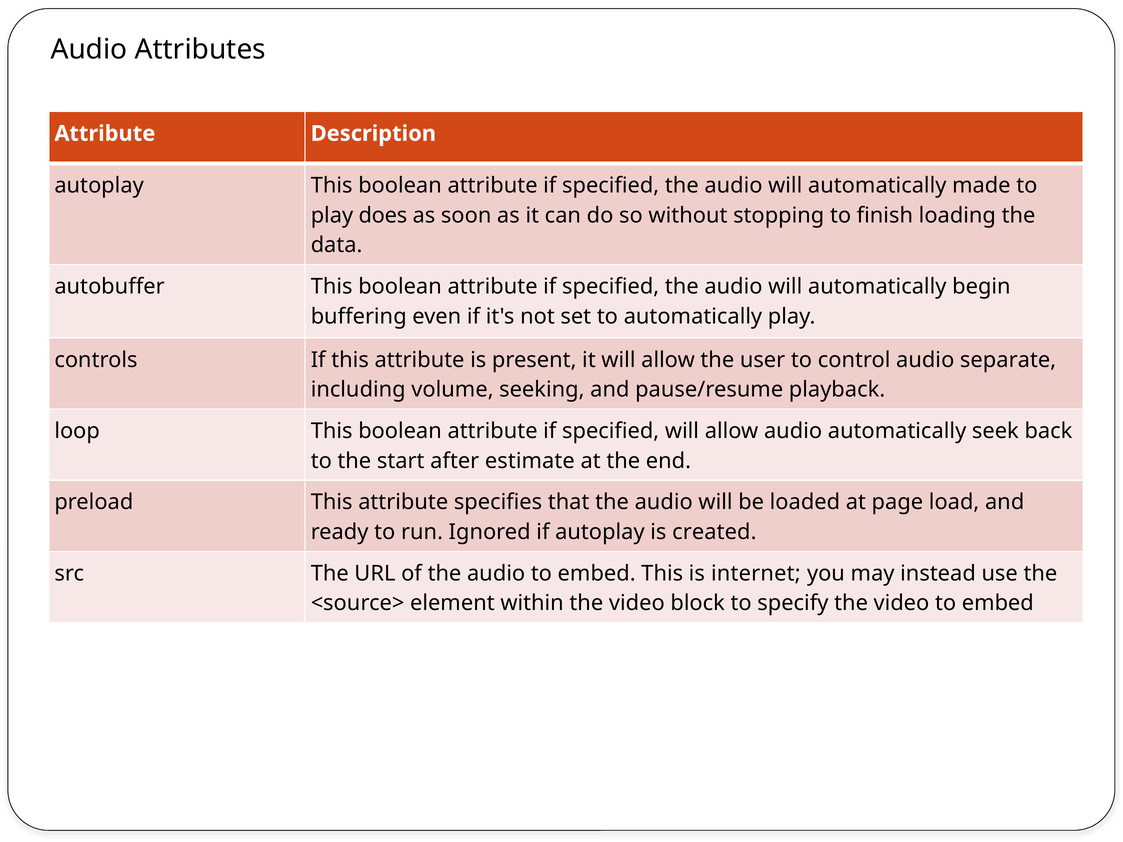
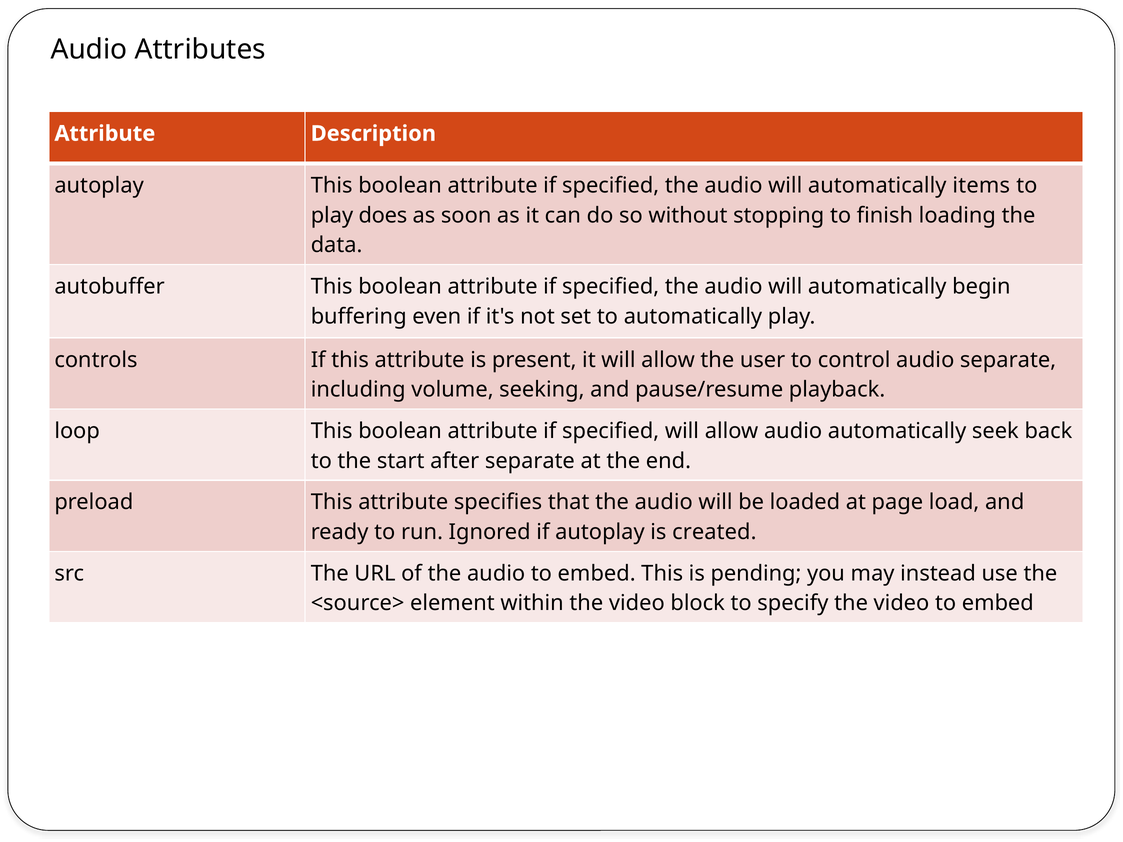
made: made -> items
after estimate: estimate -> separate
internet: internet -> pending
